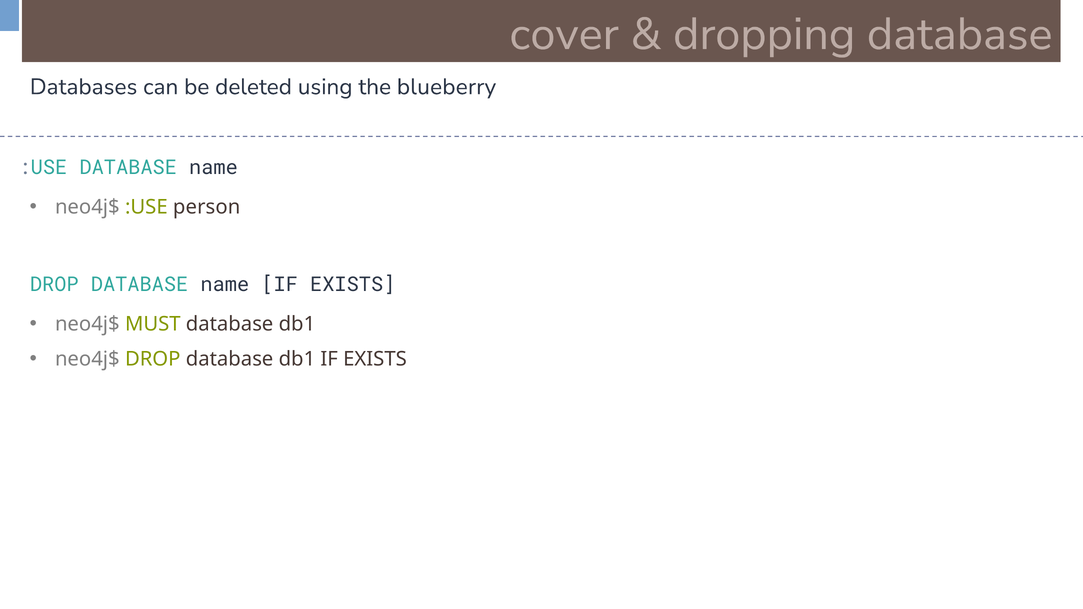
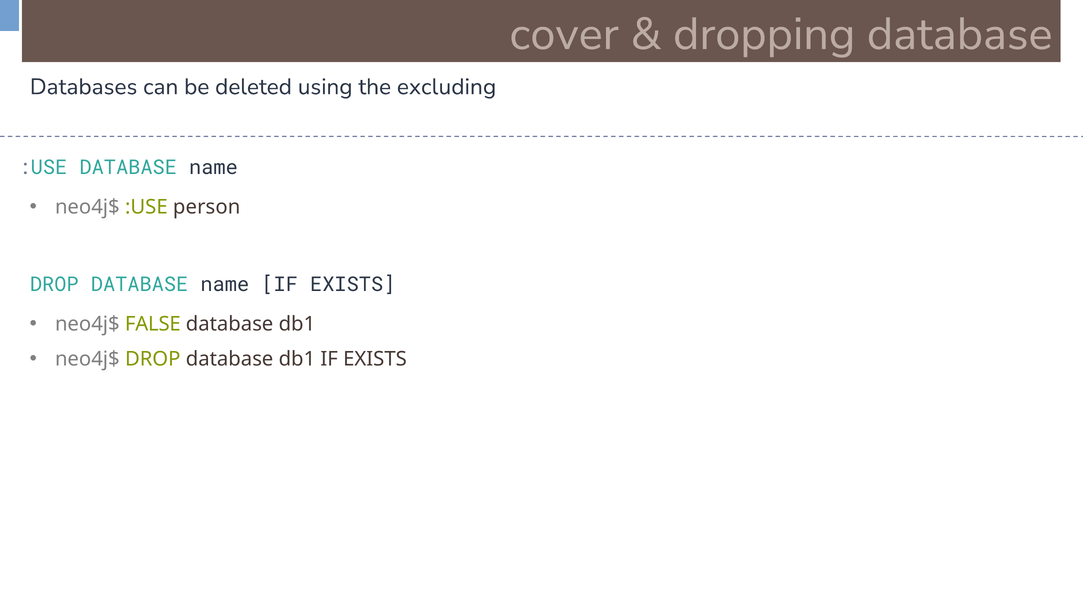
blueberry: blueberry -> excluding
MUST: MUST -> FALSE
